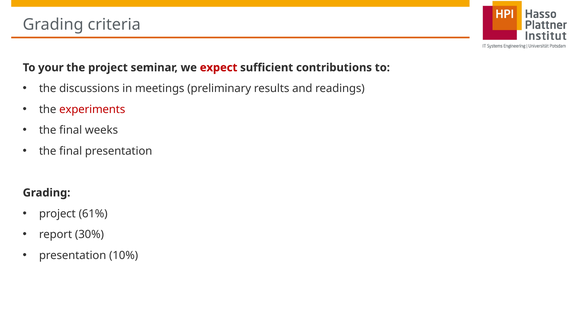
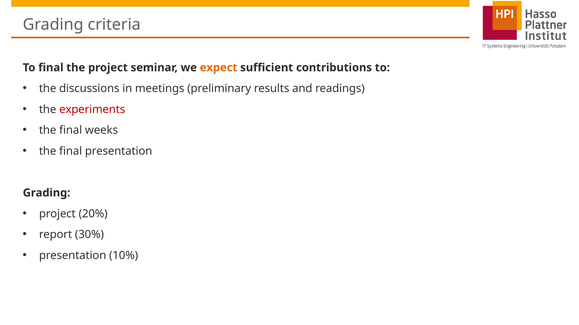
To your: your -> final
expect colour: red -> orange
61%: 61% -> 20%
